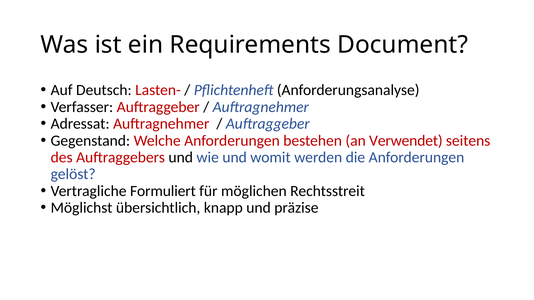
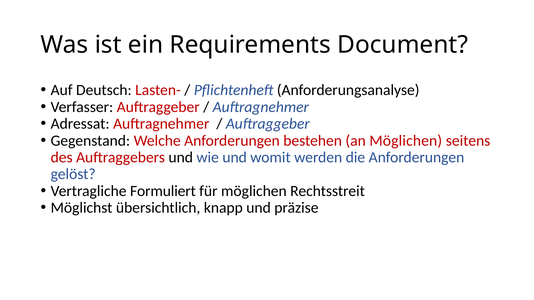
an Verwendet: Verwendet -> Möglichen
